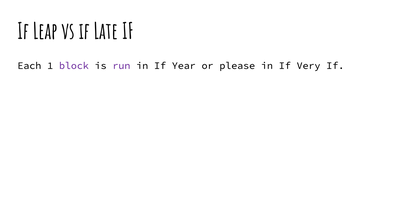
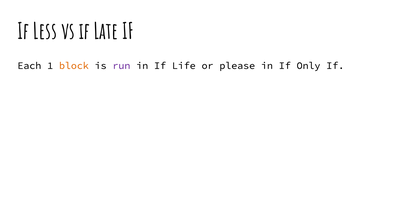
Leap: Leap -> Less
block colour: purple -> orange
Year: Year -> Life
Very: Very -> Only
